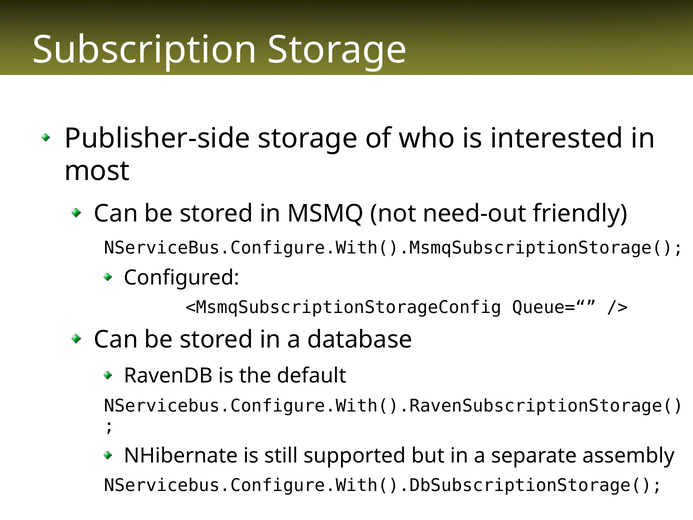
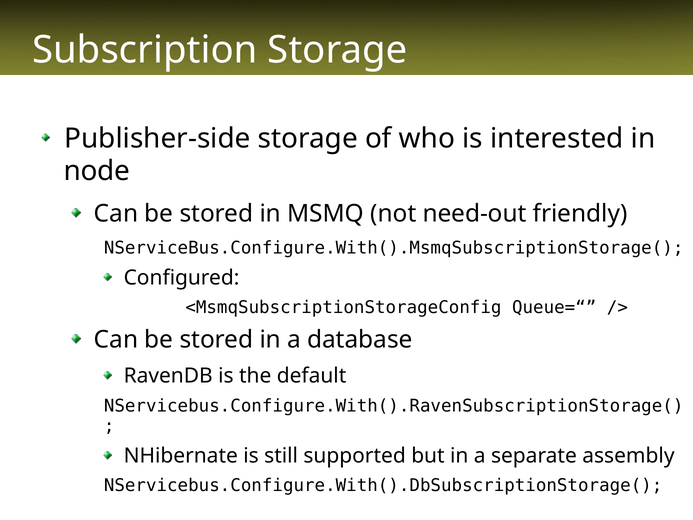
most: most -> node
